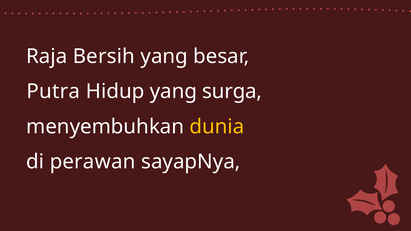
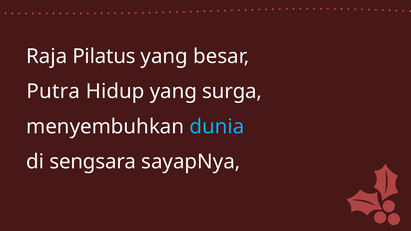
Bersih: Bersih -> Pilatus
dunia colour: yellow -> light blue
perawan: perawan -> sengsara
